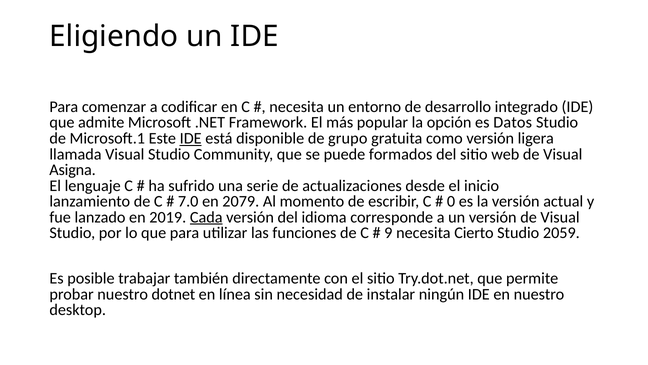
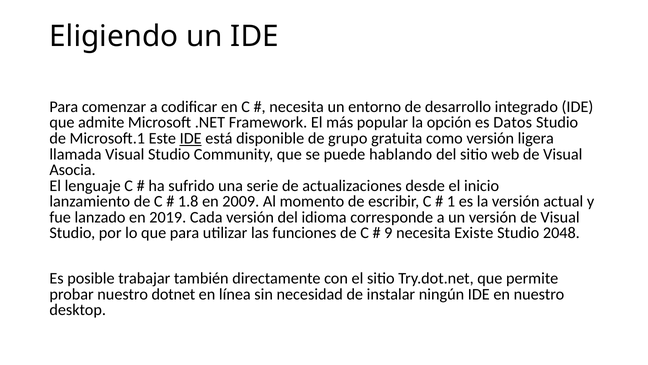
formados: formados -> hablando
Asigna: Asigna -> Asocia
7.0: 7.0 -> 1.8
2079: 2079 -> 2009
0: 0 -> 1
Cada underline: present -> none
Cierto: Cierto -> Existe
2059: 2059 -> 2048
